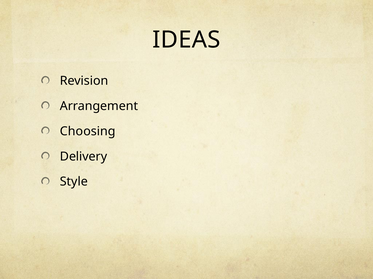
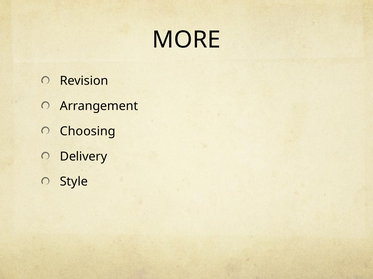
IDEAS: IDEAS -> MORE
